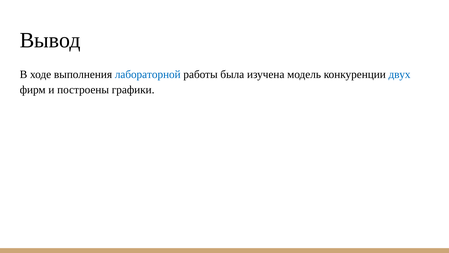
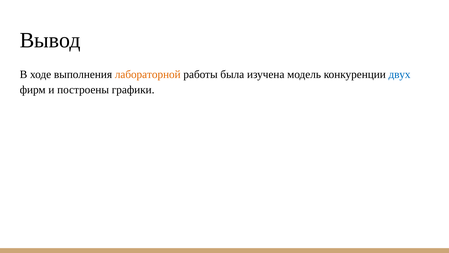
лабораторной colour: blue -> orange
